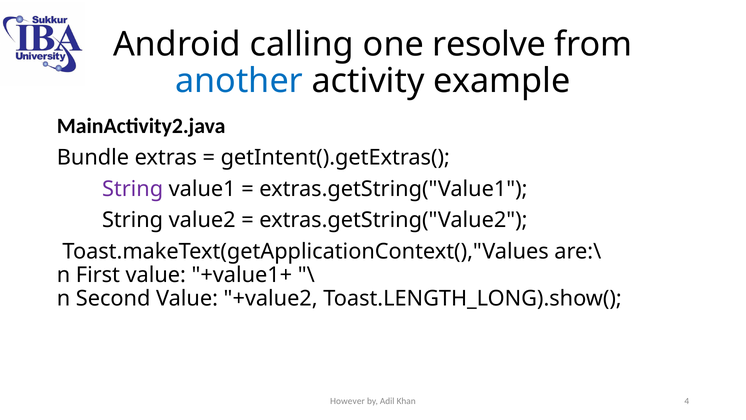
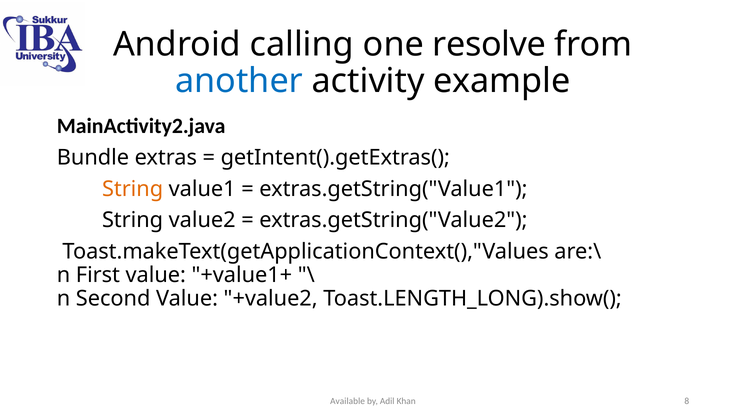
String at (133, 189) colour: purple -> orange
However: However -> Available
4: 4 -> 8
